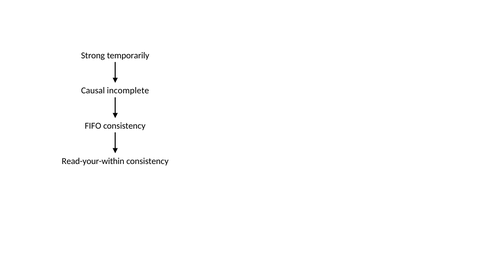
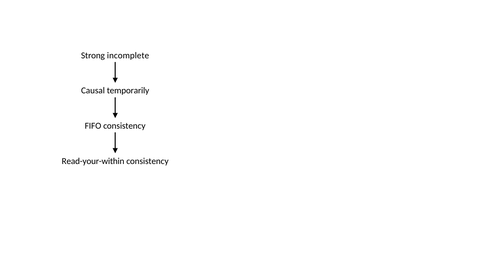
temporarily: temporarily -> incomplete
incomplete: incomplete -> temporarily
